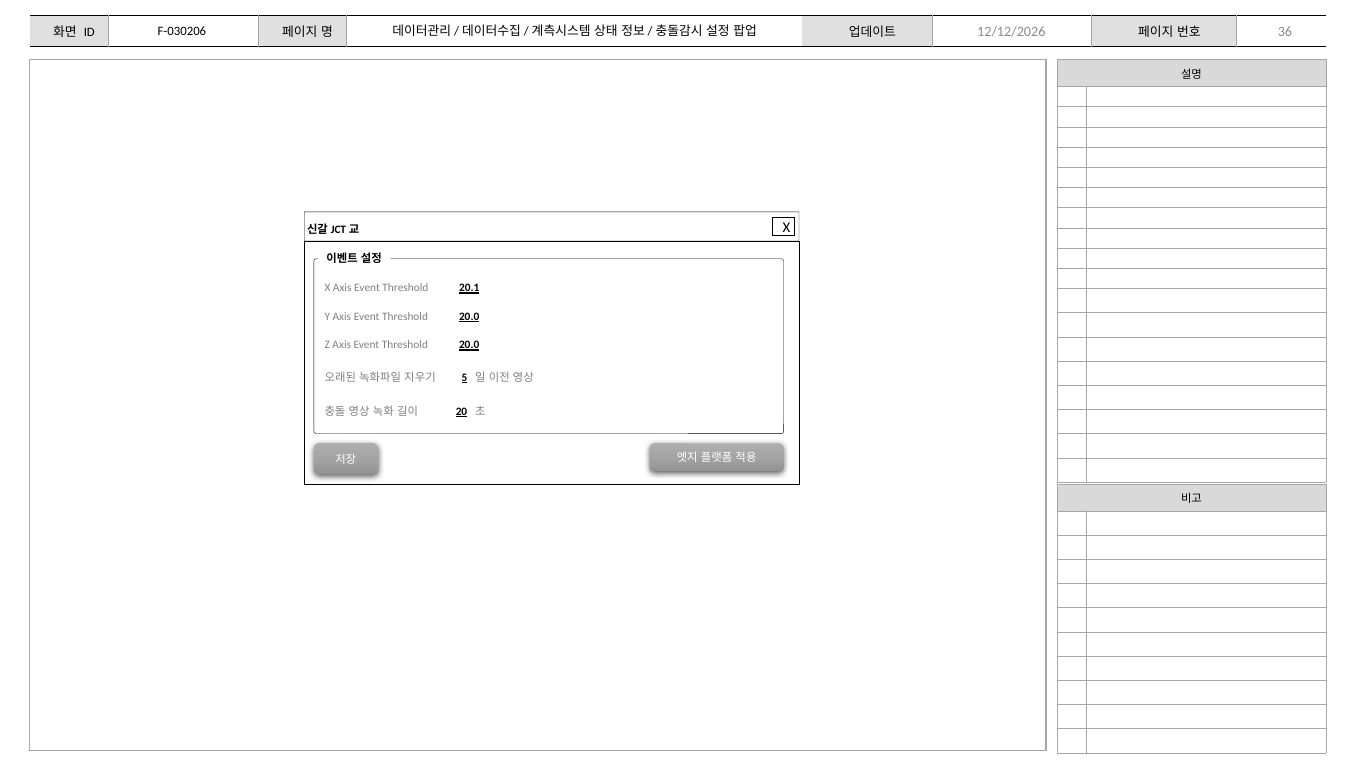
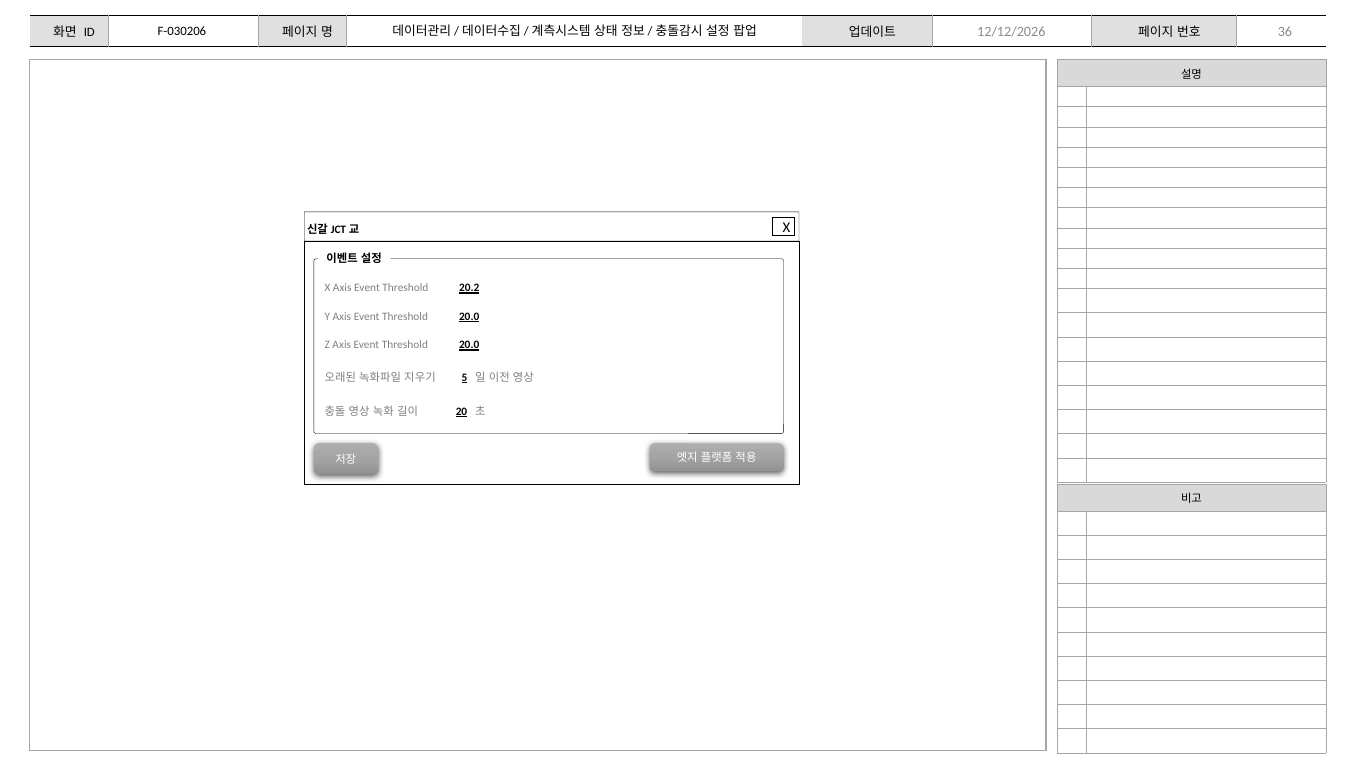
20.1: 20.1 -> 20.2
